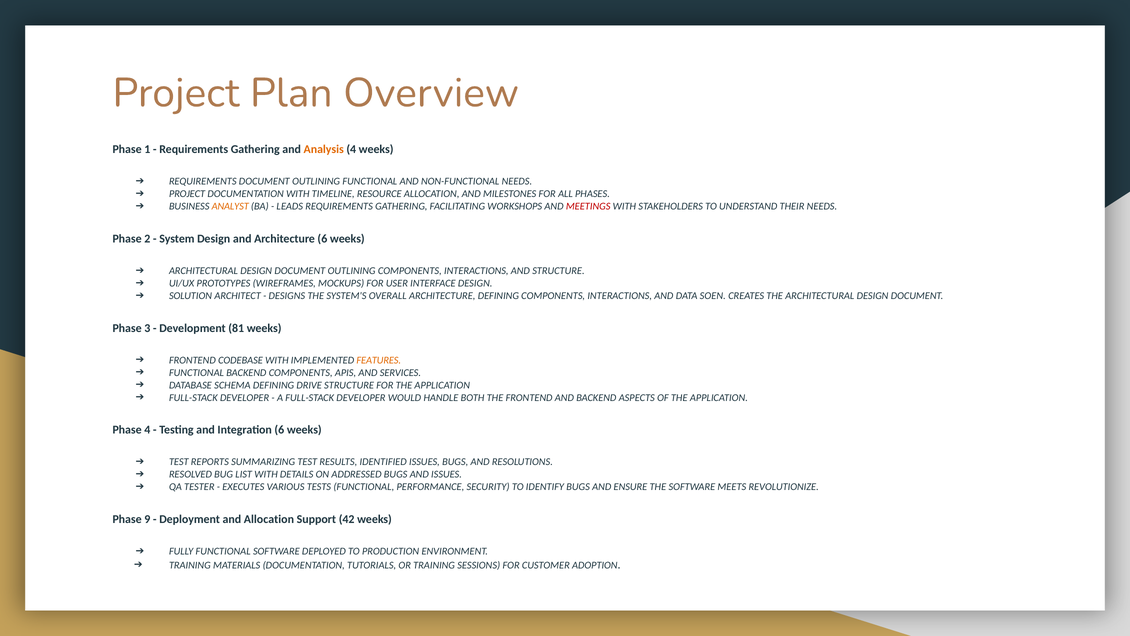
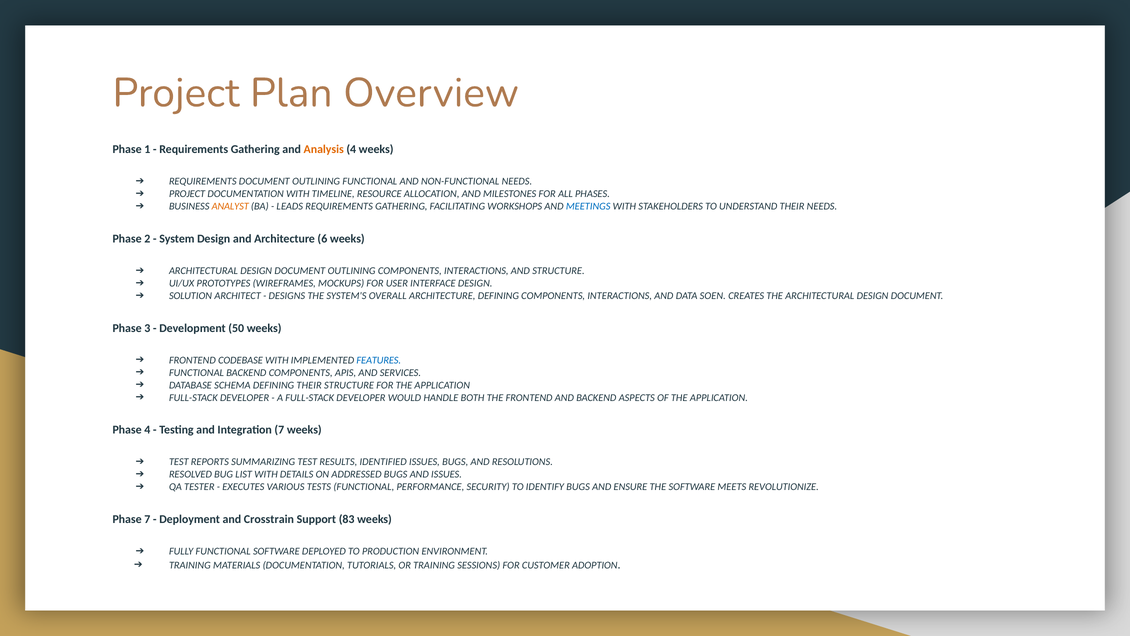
MEETINGS colour: red -> blue
81: 81 -> 50
FEATURES colour: orange -> blue
DEFINING DRIVE: DRIVE -> THEIR
Integration 6: 6 -> 7
Phase 9: 9 -> 7
and Allocation: Allocation -> Crosstrain
42: 42 -> 83
